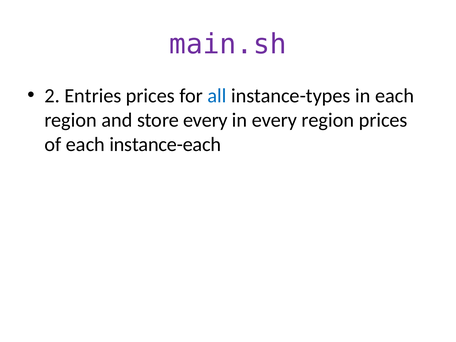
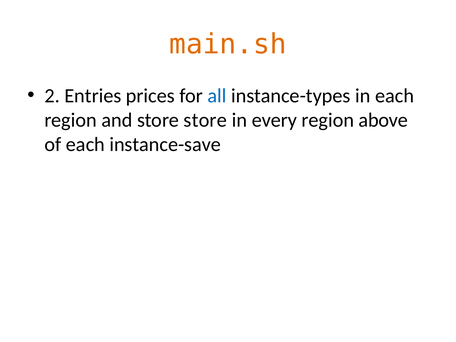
main.sh colour: purple -> orange
store every: every -> store
region prices: prices -> above
instance-each: instance-each -> instance-save
